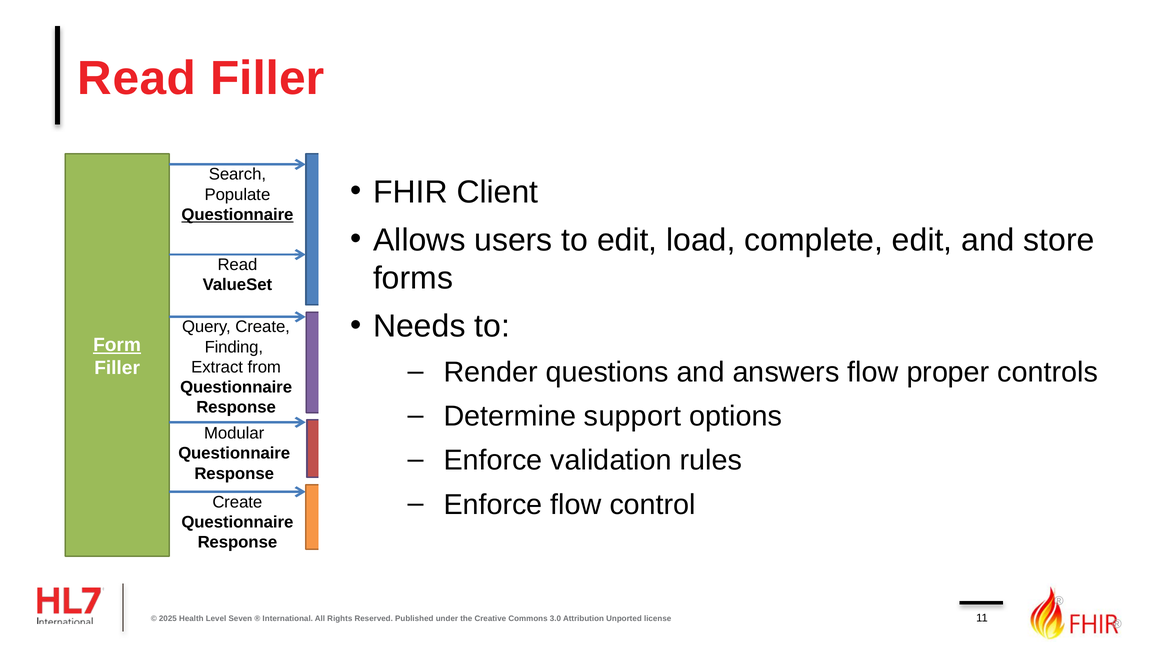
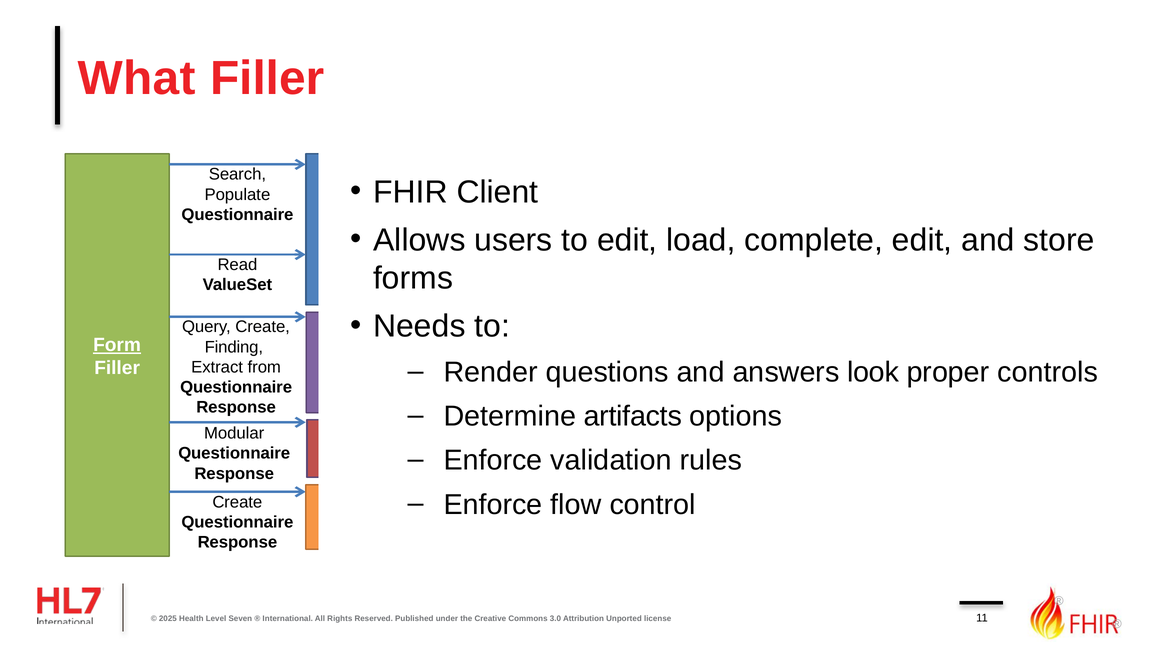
Read at (137, 78): Read -> What
Questionnaire at (237, 215) underline: present -> none
answers flow: flow -> look
support: support -> artifacts
